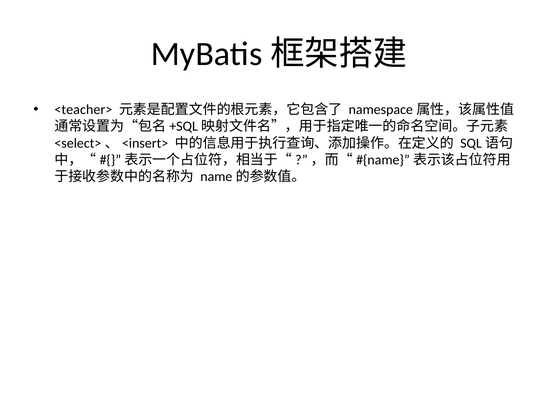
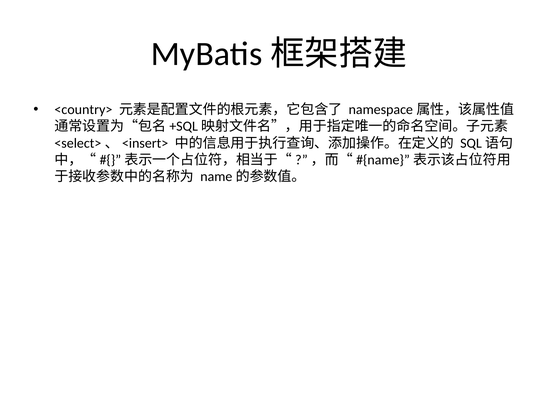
<teacher>: <teacher> -> <country>
